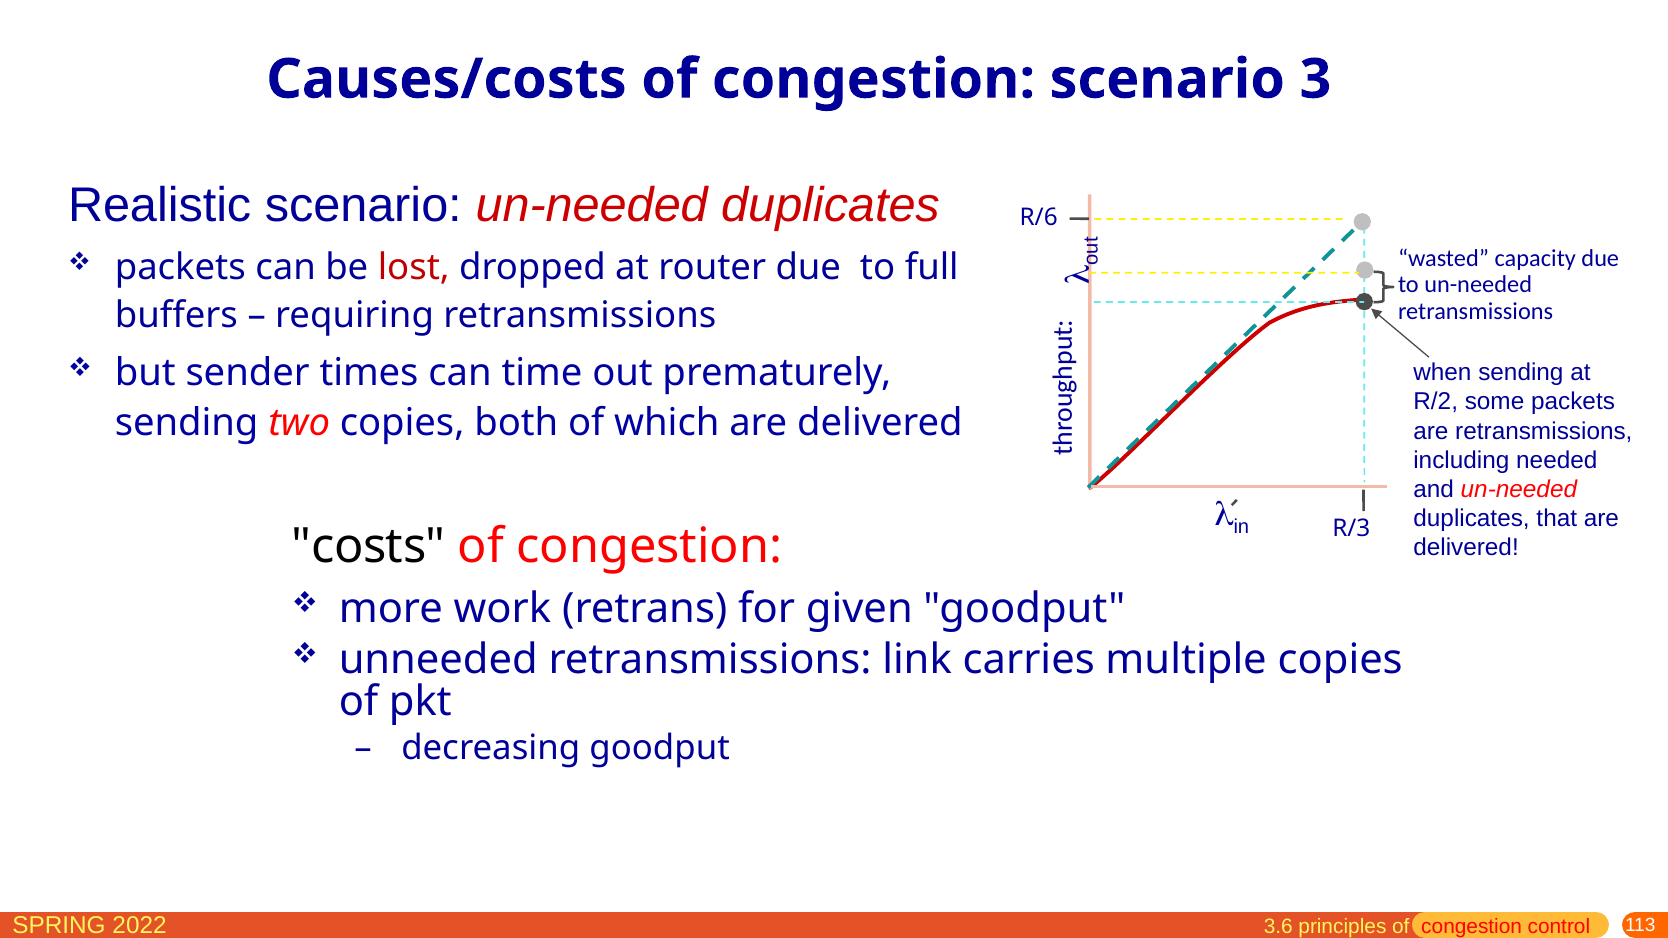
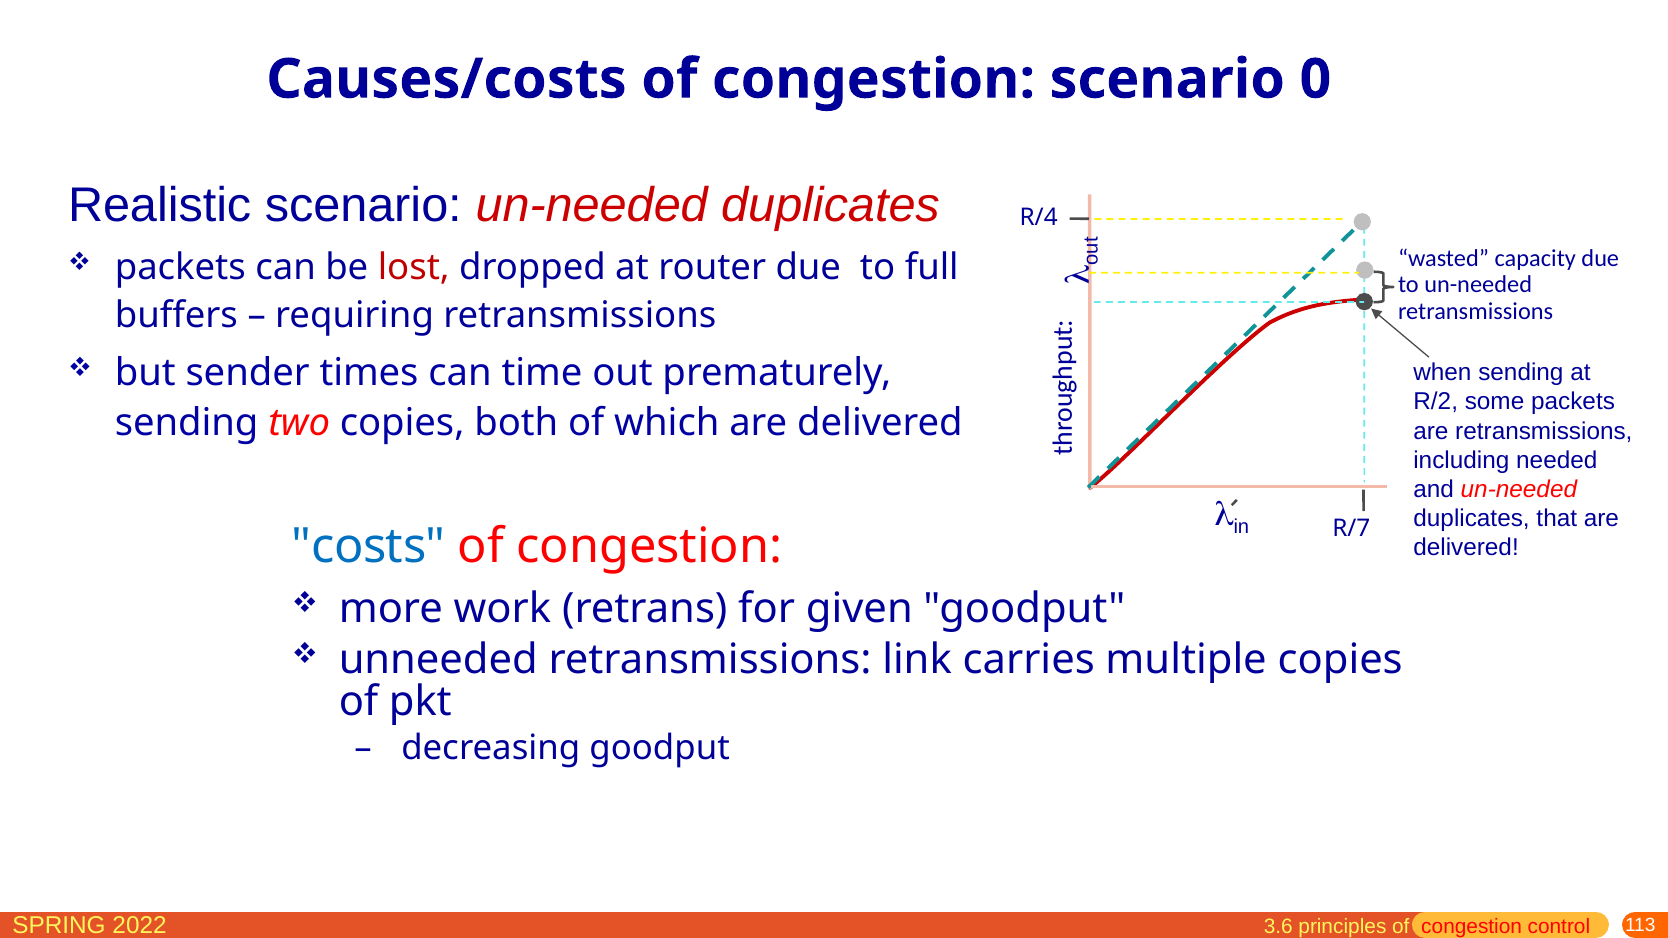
3: 3 -> 0
R/6: R/6 -> R/4
R/3: R/3 -> R/7
costs colour: black -> blue
